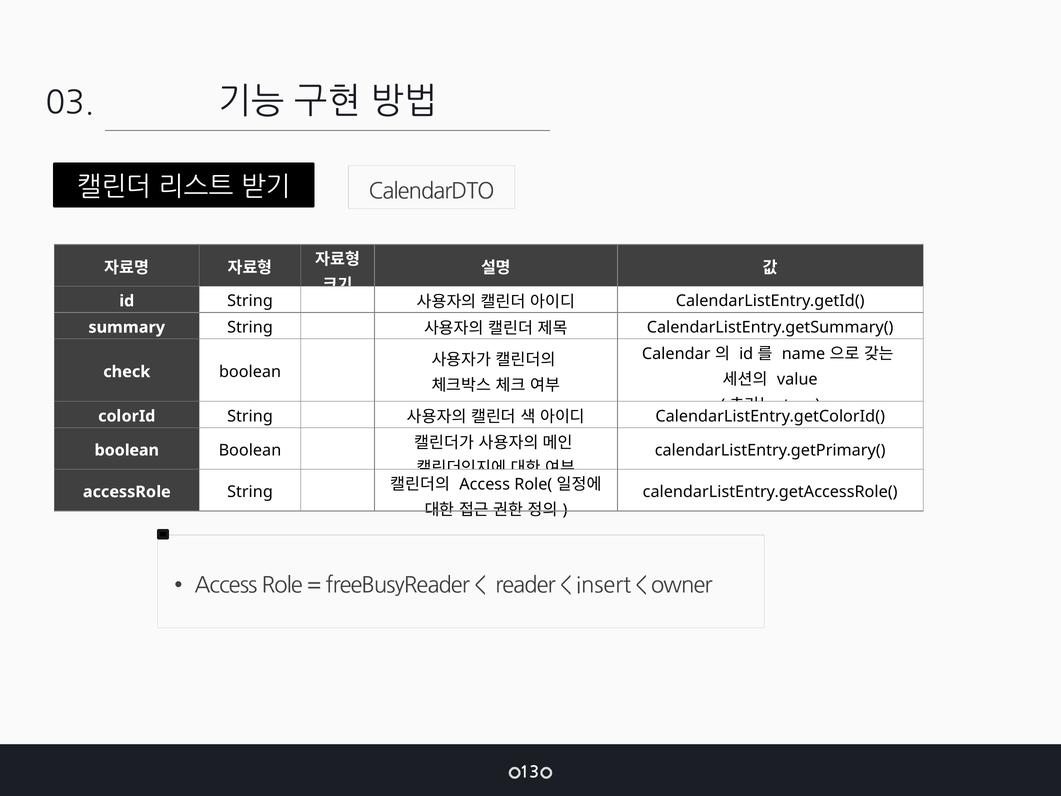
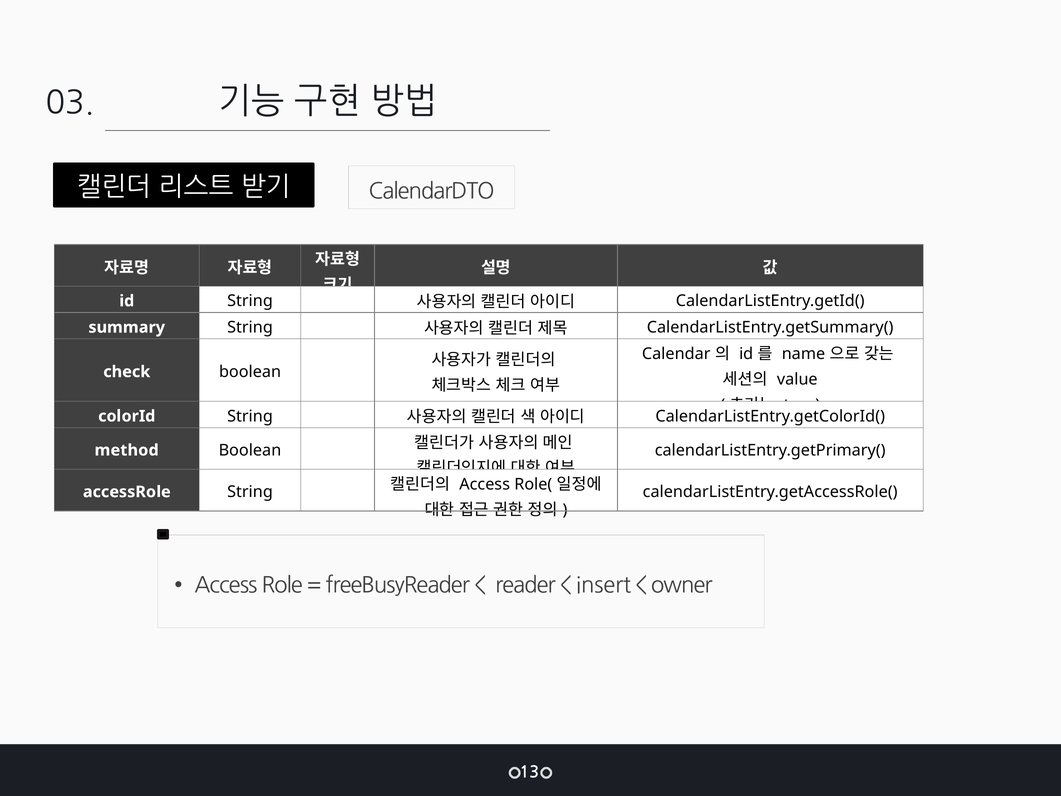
boolean at (127, 450): boolean -> method
